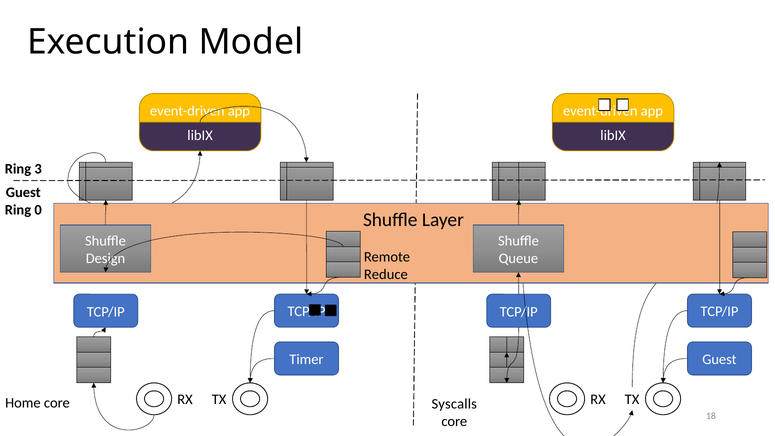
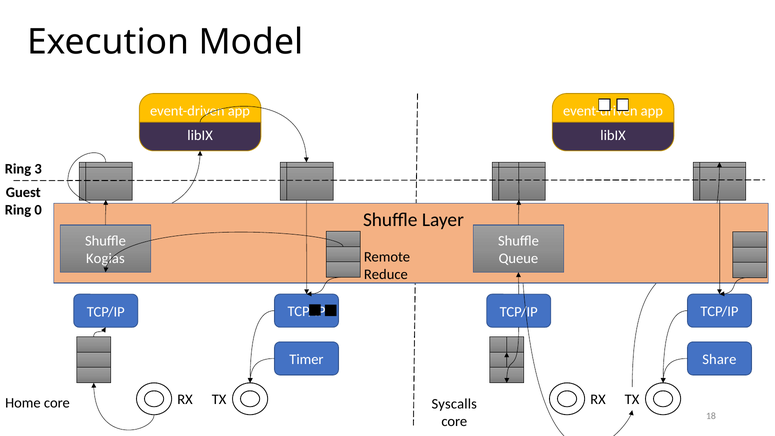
Design: Design -> Kogias
Guest at (719, 359): Guest -> Share
